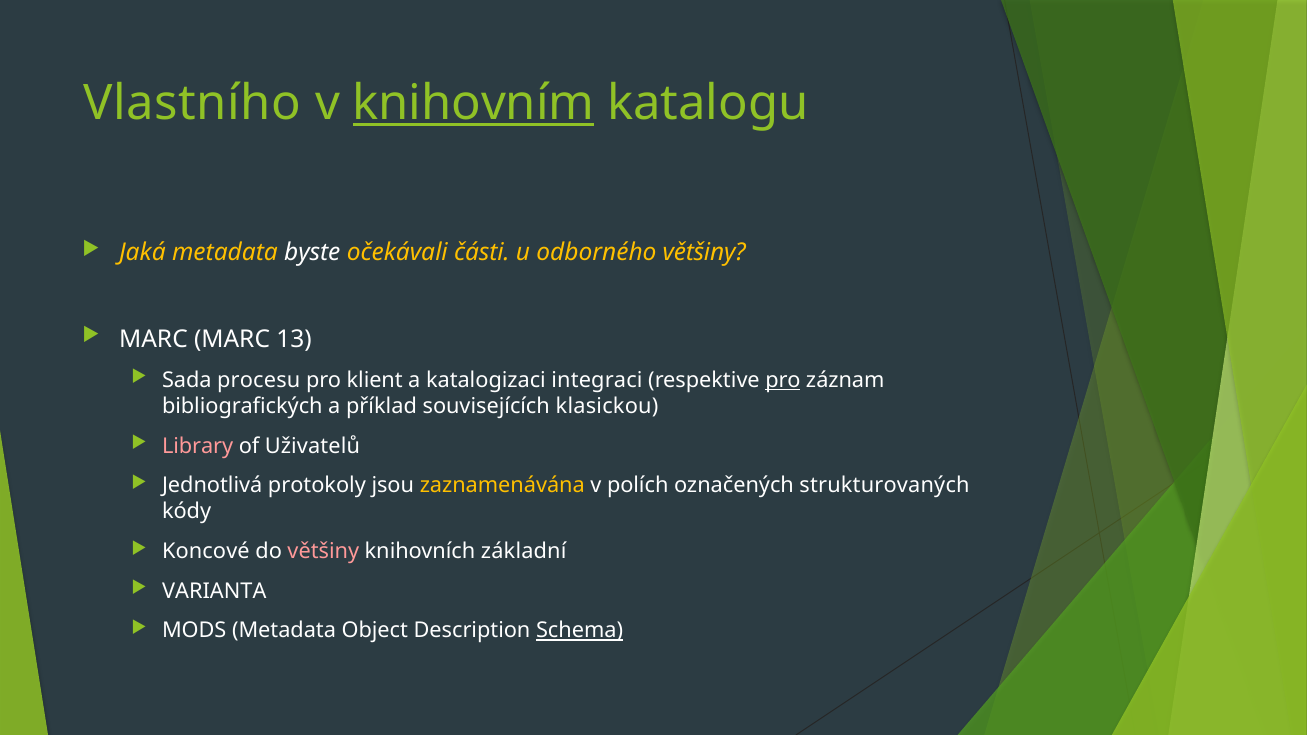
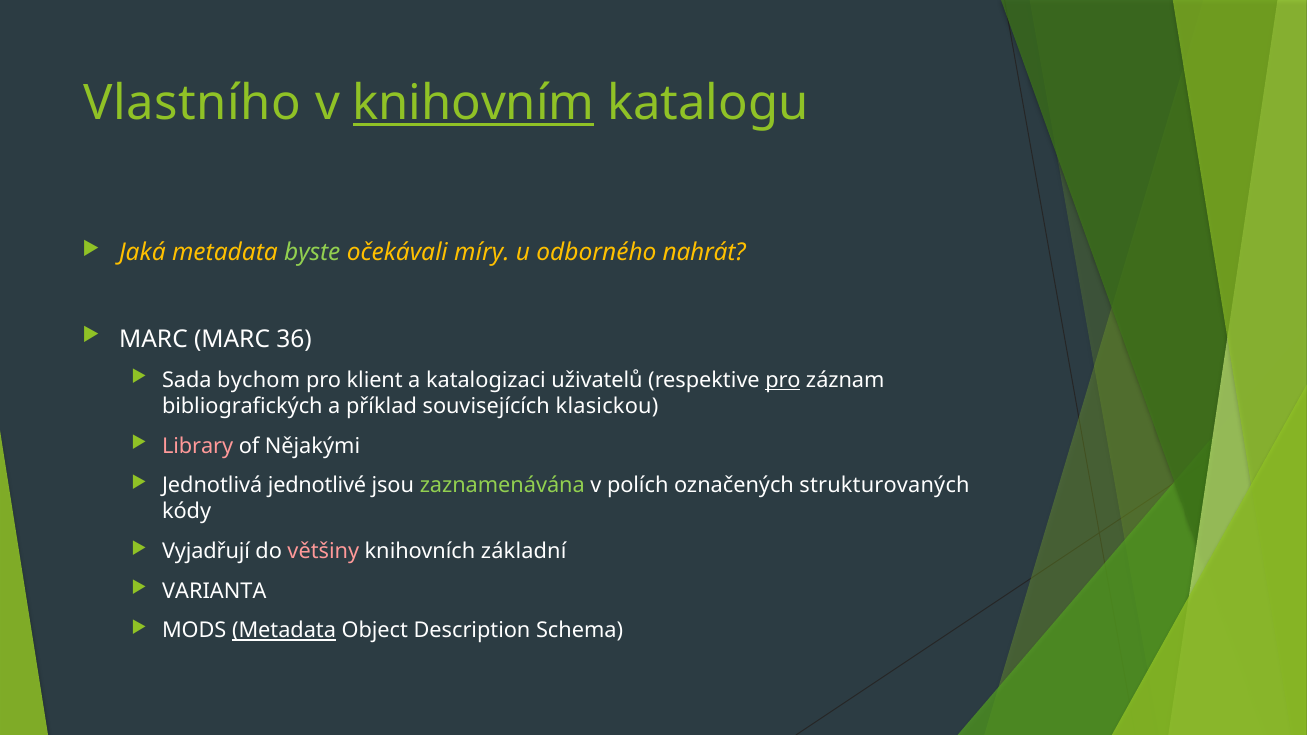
byste colour: white -> light green
části: části -> míry
odborného většiny: většiny -> nahrát
13: 13 -> 36
procesu: procesu -> bychom
integraci: integraci -> uživatelů
Uživatelů: Uživatelů -> Nějakými
protokoly: protokoly -> jednotlivé
zaznamenávána colour: yellow -> light green
Koncové: Koncové -> Vyjadřují
Metadata at (284, 631) underline: none -> present
Schema underline: present -> none
